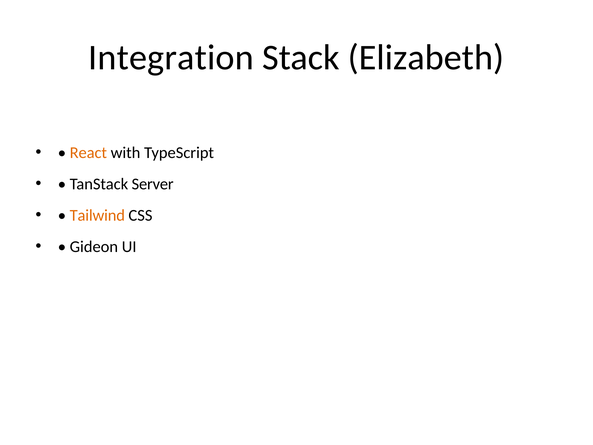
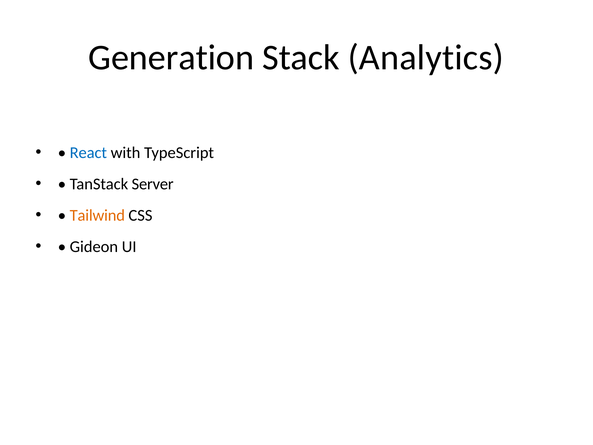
Integration: Integration -> Generation
Elizabeth: Elizabeth -> Analytics
React colour: orange -> blue
